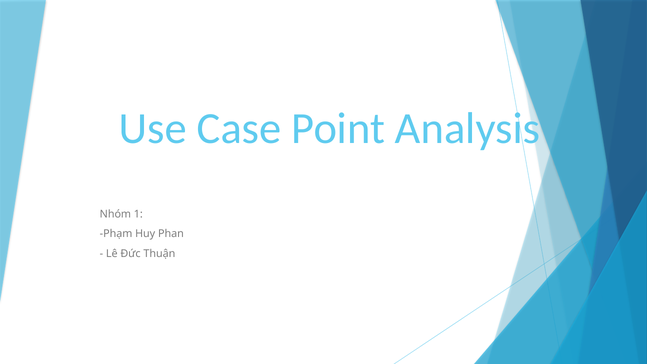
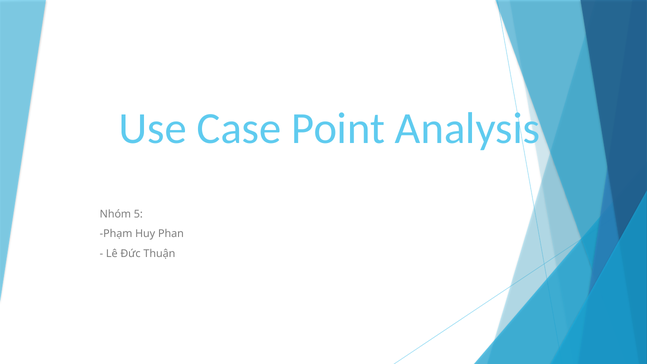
1: 1 -> 5
